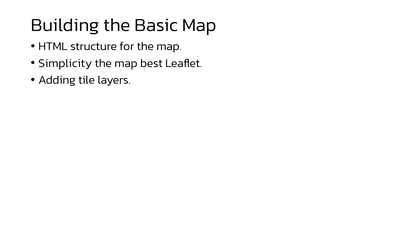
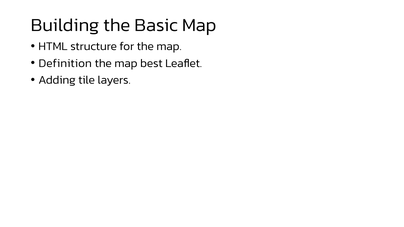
Simplicity: Simplicity -> Definition
